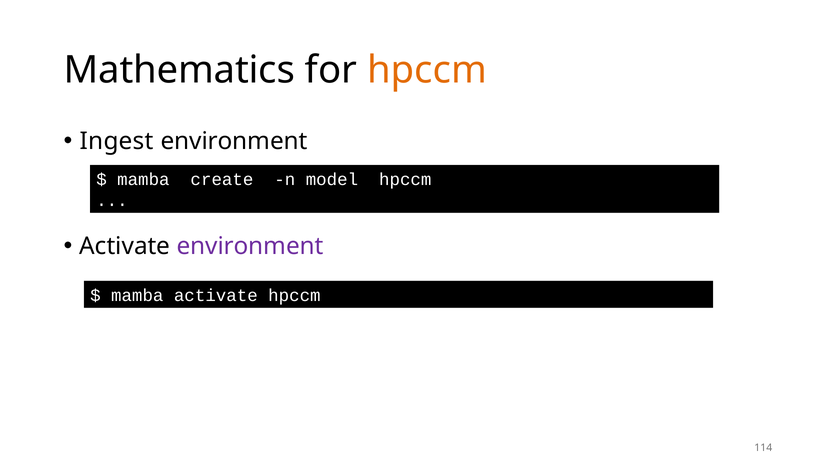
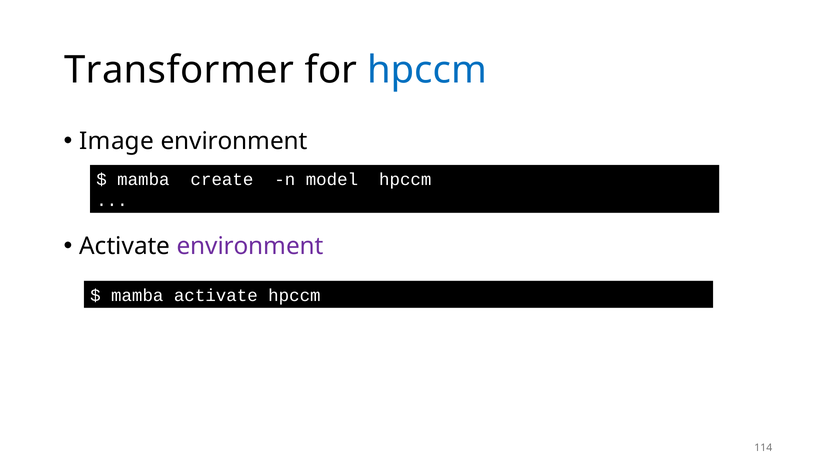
Mathematics: Mathematics -> Transformer
hpccm at (427, 70) colour: orange -> blue
Ingest: Ingest -> Image
